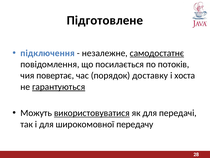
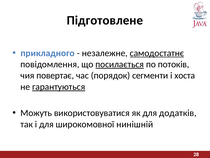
підключення: підключення -> прикладного
посилається underline: none -> present
доставку: доставку -> сегменти
використовуватися underline: present -> none
передачі: передачі -> додатків
передачу: передачу -> нинішній
